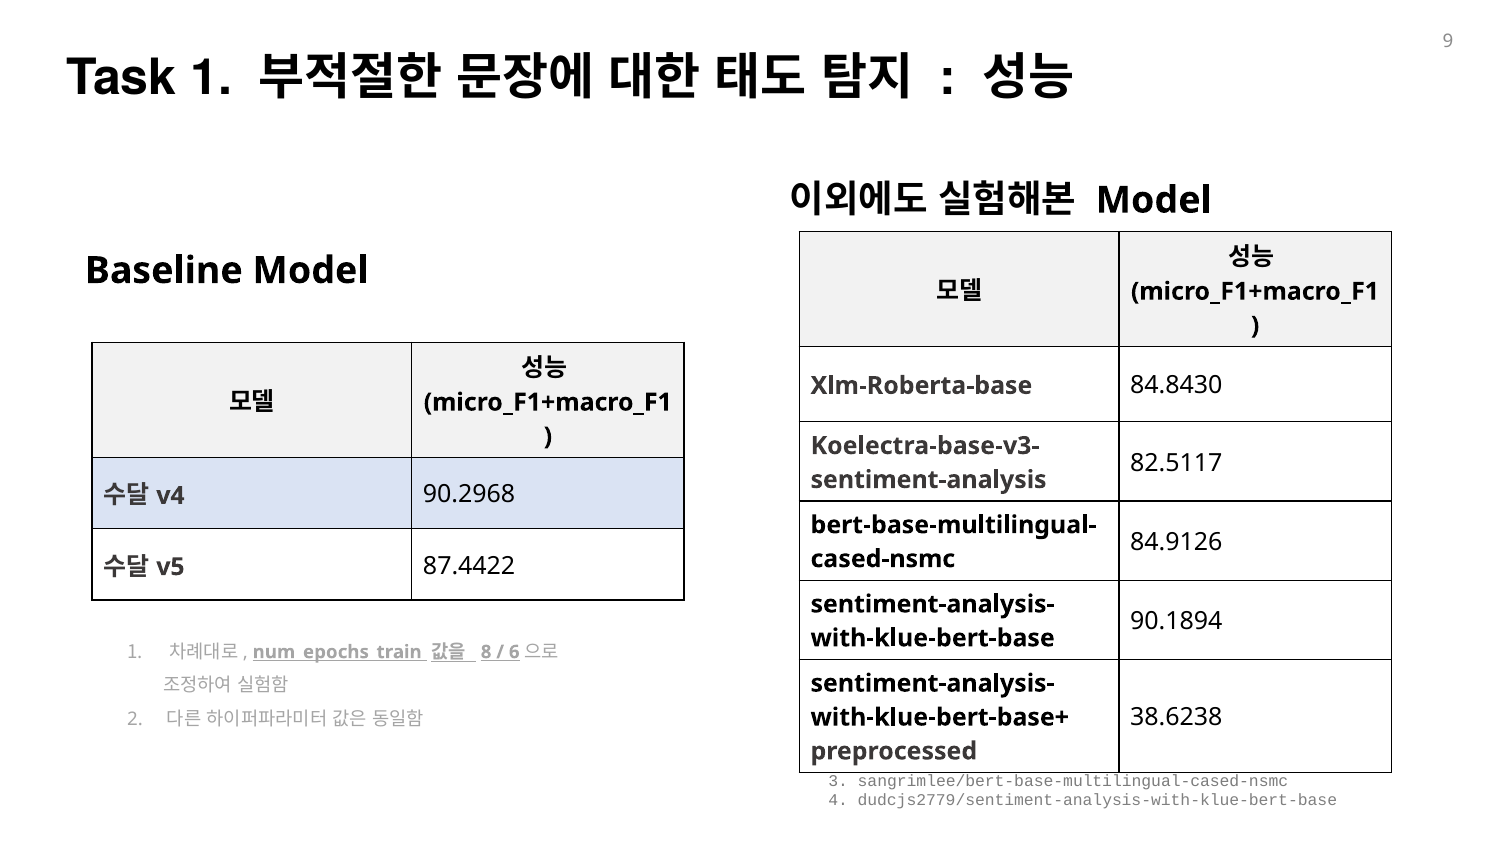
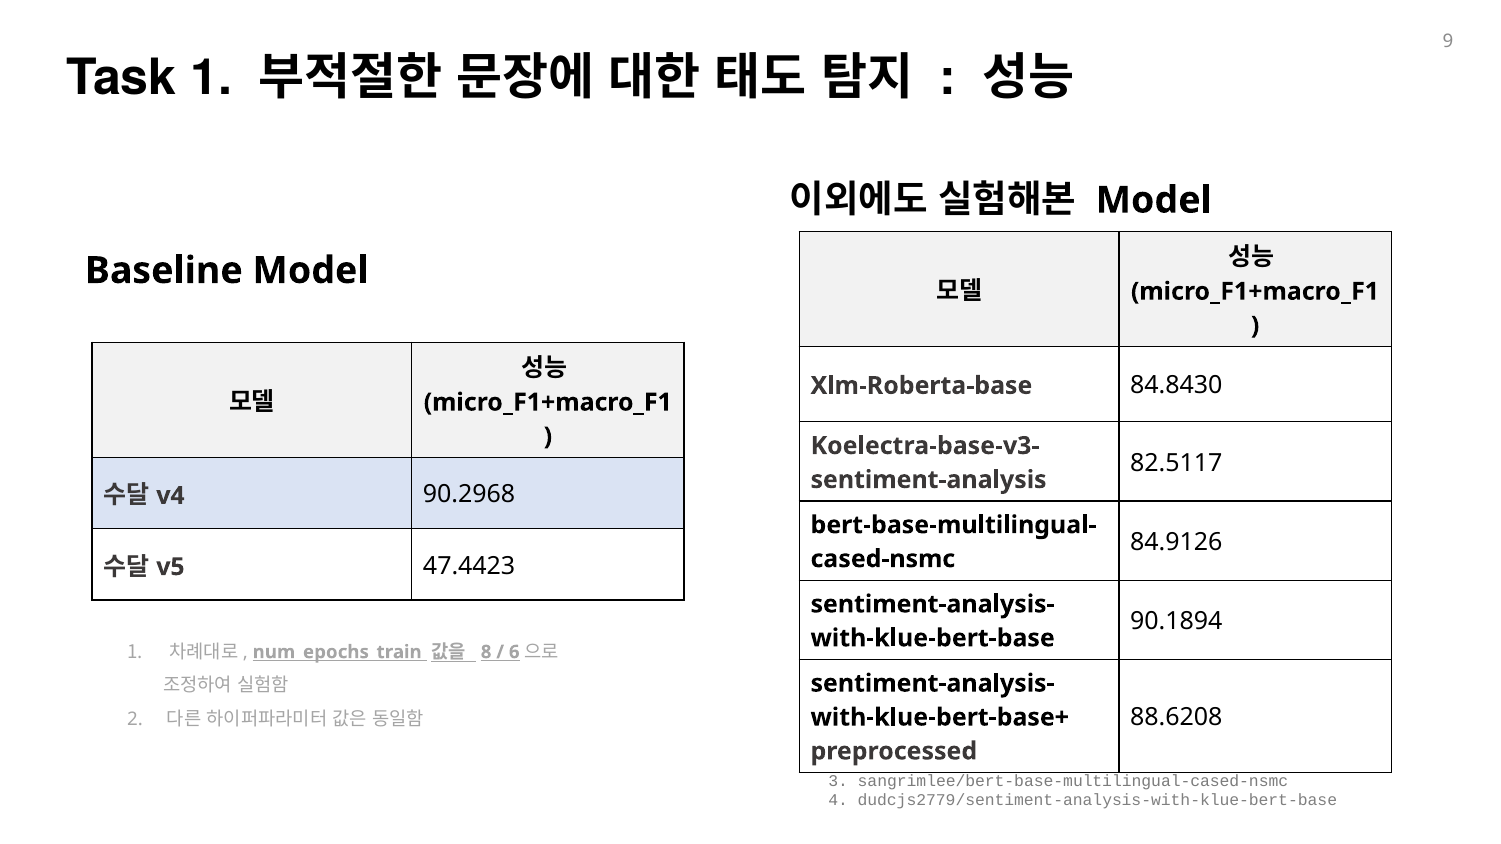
87.4422: 87.4422 -> 47.4423
38.6238: 38.6238 -> 88.6208
